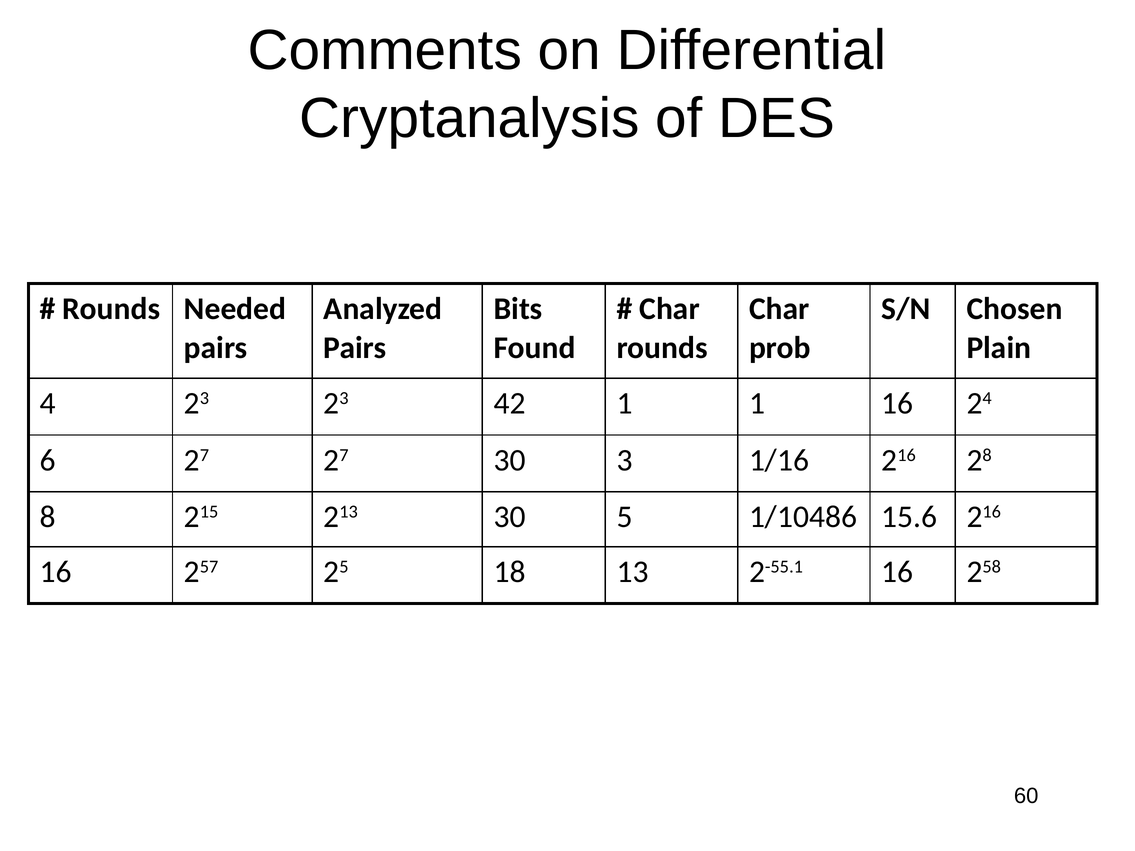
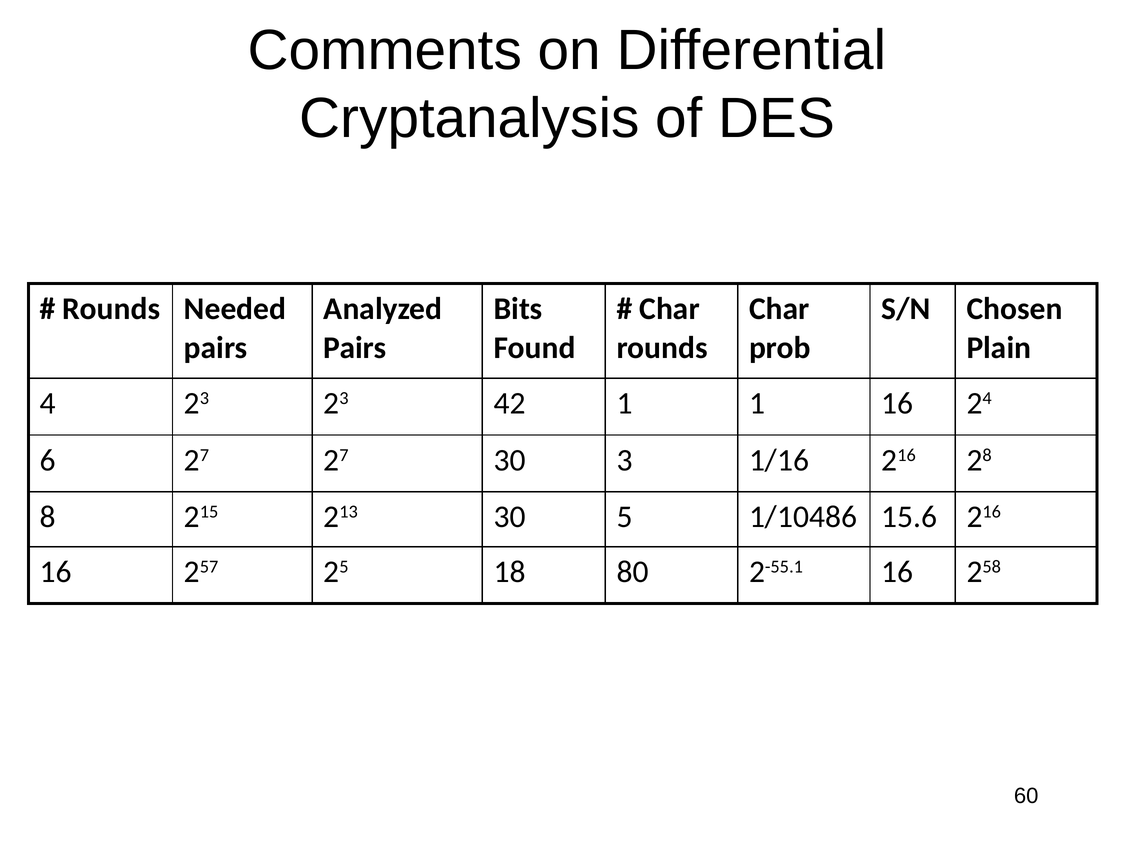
13: 13 -> 80
